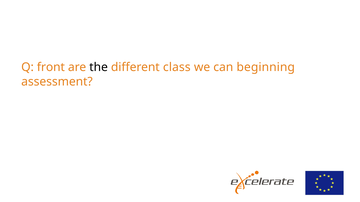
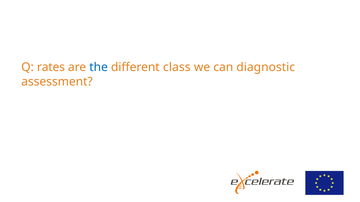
front: front -> rates
the colour: black -> blue
beginning: beginning -> diagnostic
